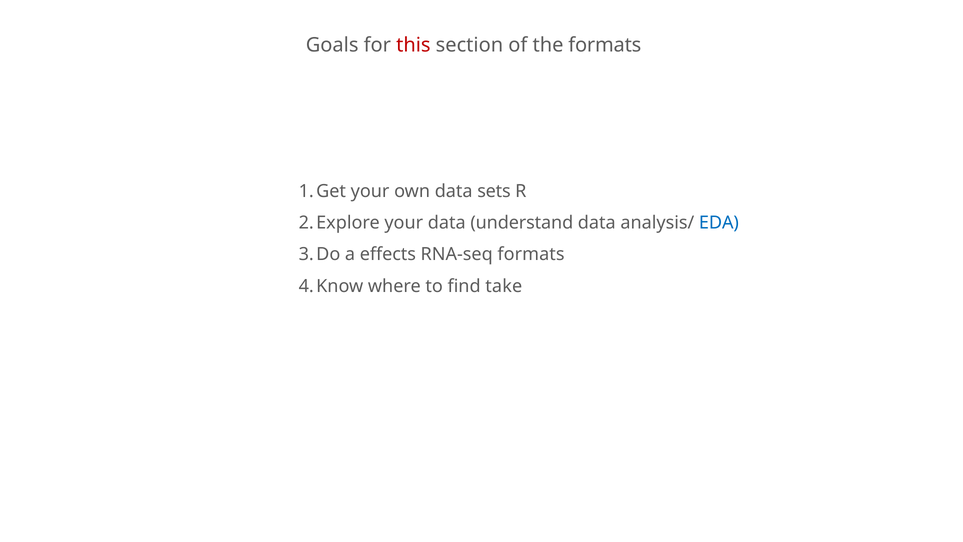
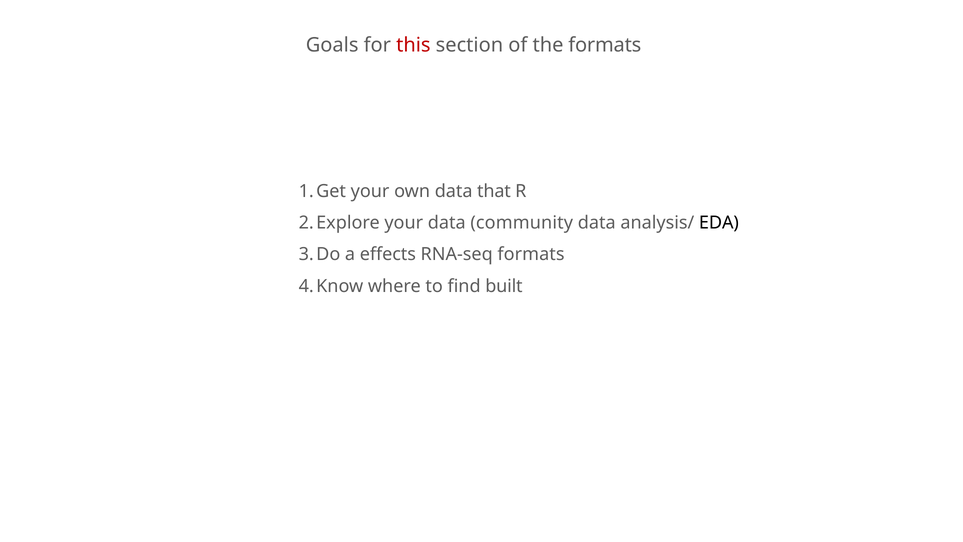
sets: sets -> that
understand: understand -> community
EDA colour: blue -> black
take: take -> built
